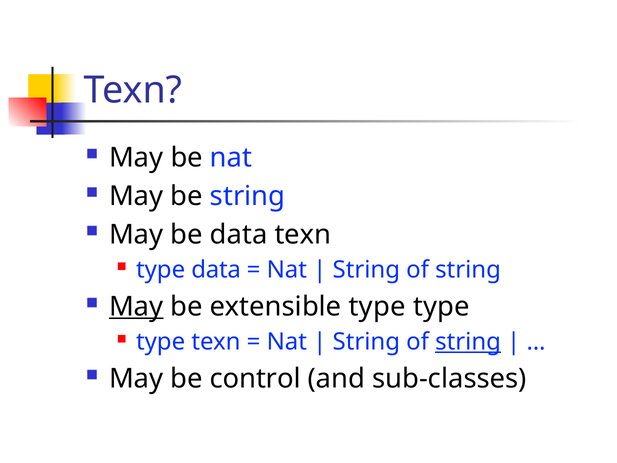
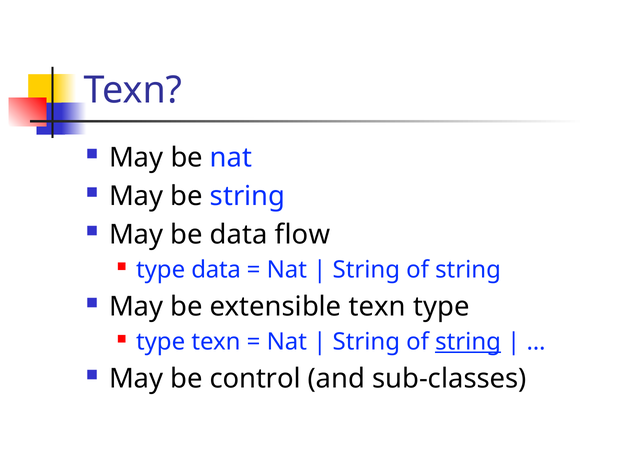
data texn: texn -> flow
May at (136, 306) underline: present -> none
extensible type: type -> texn
